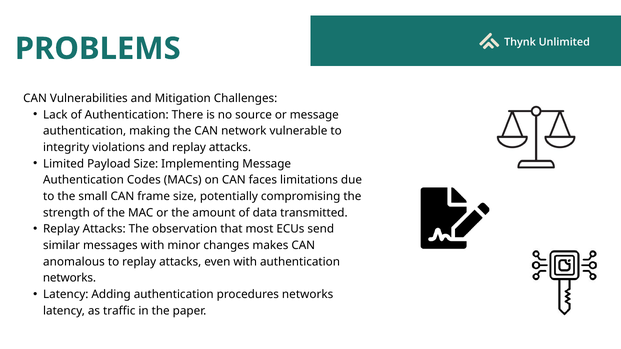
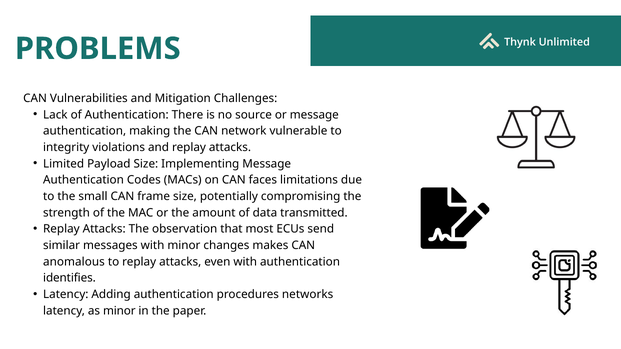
networks at (69, 278): networks -> identifies
as traffic: traffic -> minor
